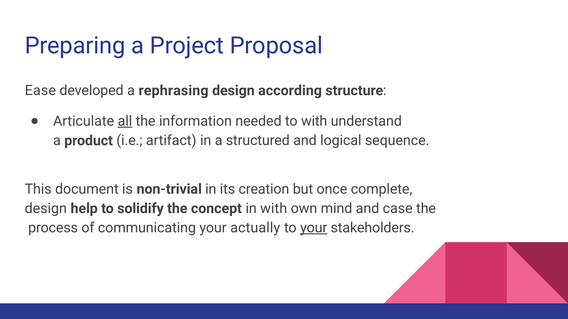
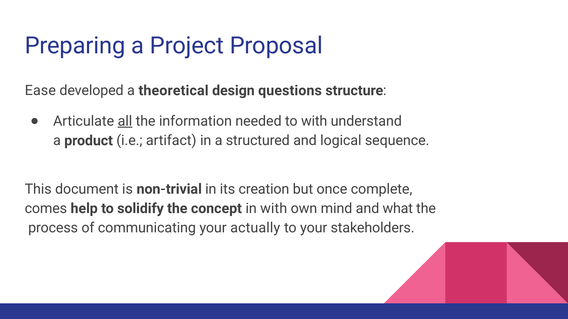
rephrasing: rephrasing -> theoretical
according: according -> questions
design at (46, 209): design -> comes
case: case -> what
your at (314, 228) underline: present -> none
